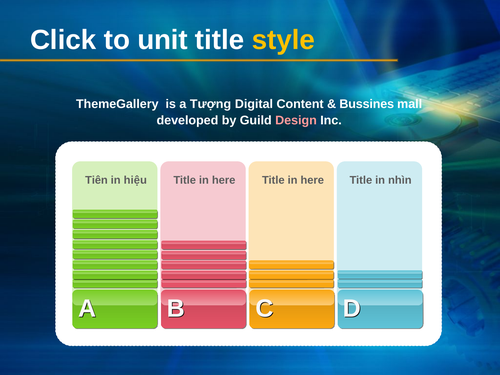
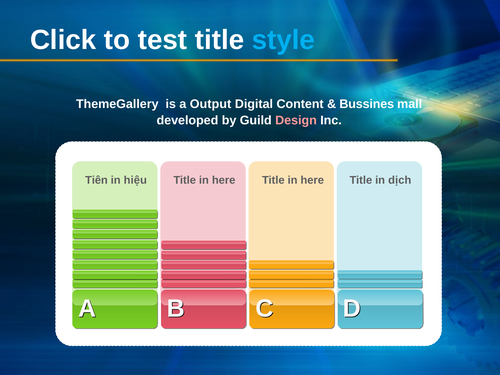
unit: unit -> test
style colour: yellow -> light blue
Tượng: Tượng -> Output
nhìn: nhìn -> dịch
